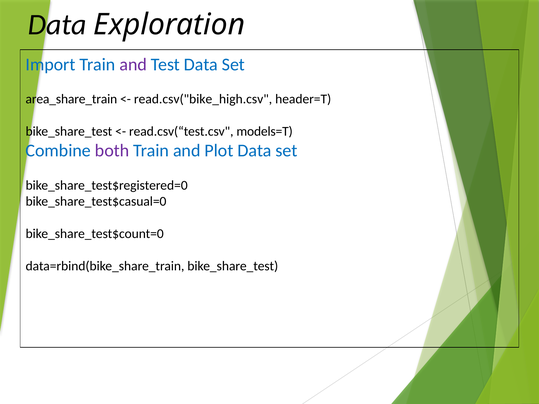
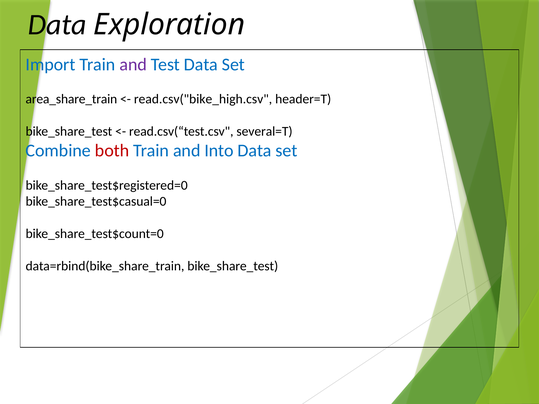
models=T: models=T -> several=T
both colour: purple -> red
Plot: Plot -> Into
